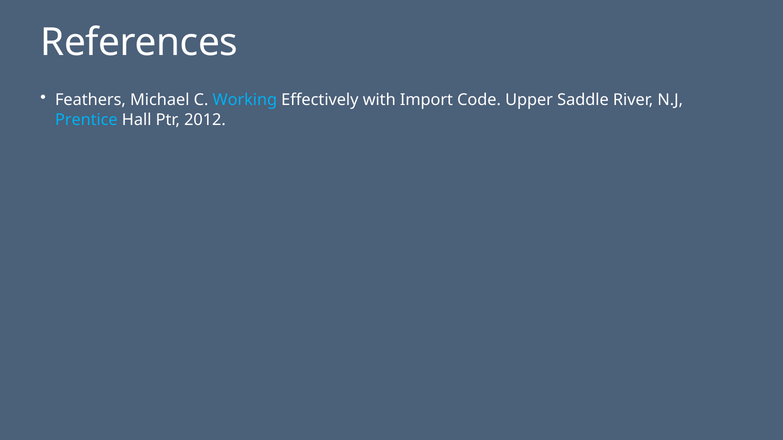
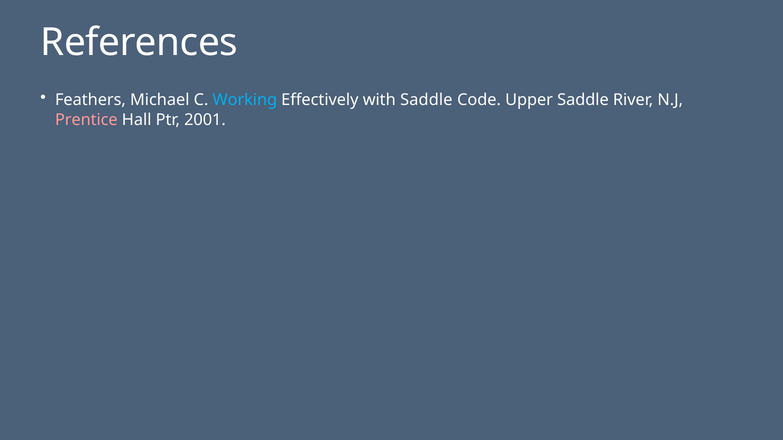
with Import: Import -> Saddle
Prentice colour: light blue -> pink
2012: 2012 -> 2001
